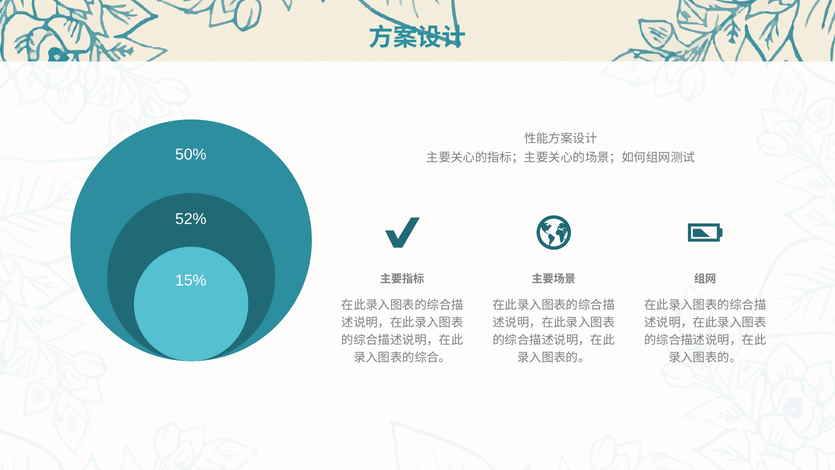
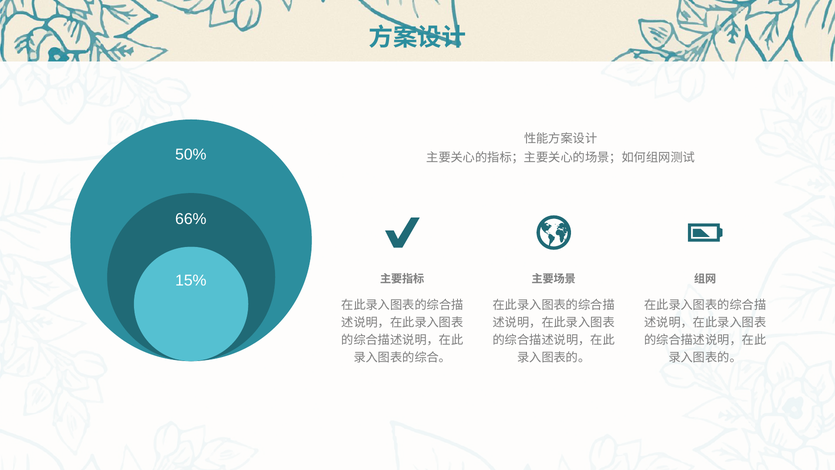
52%: 52% -> 66%
